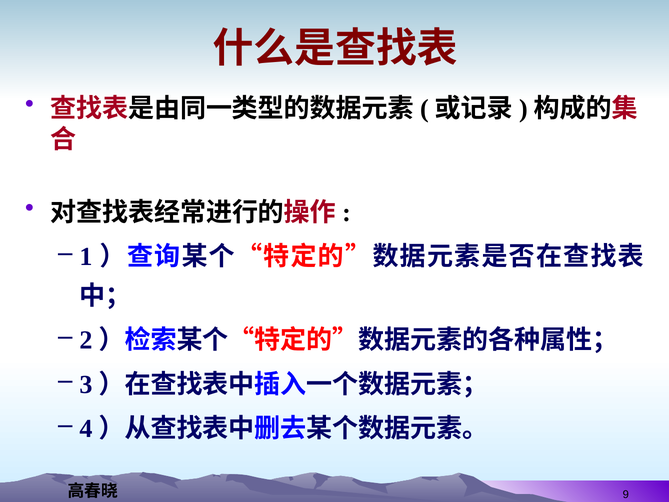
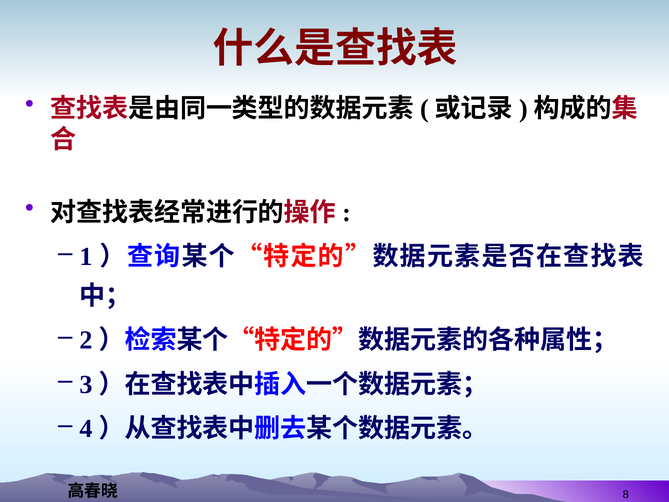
9: 9 -> 8
